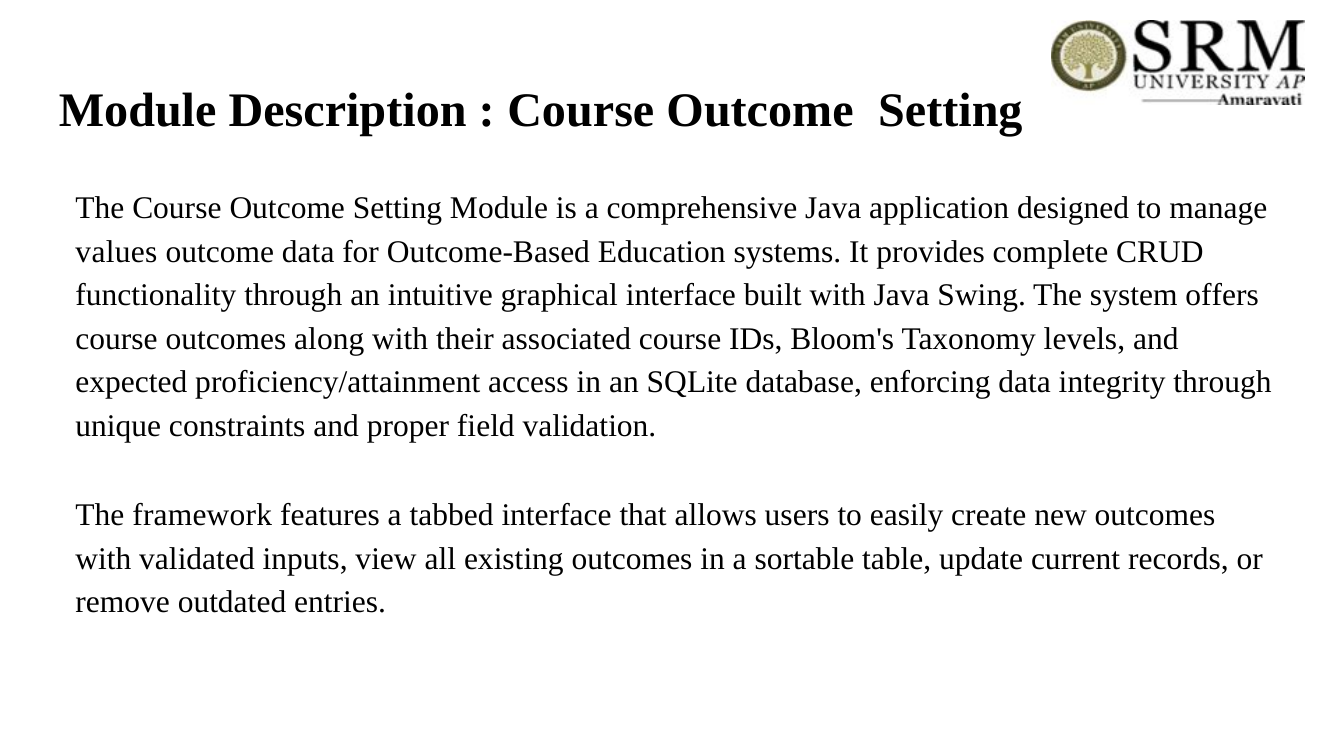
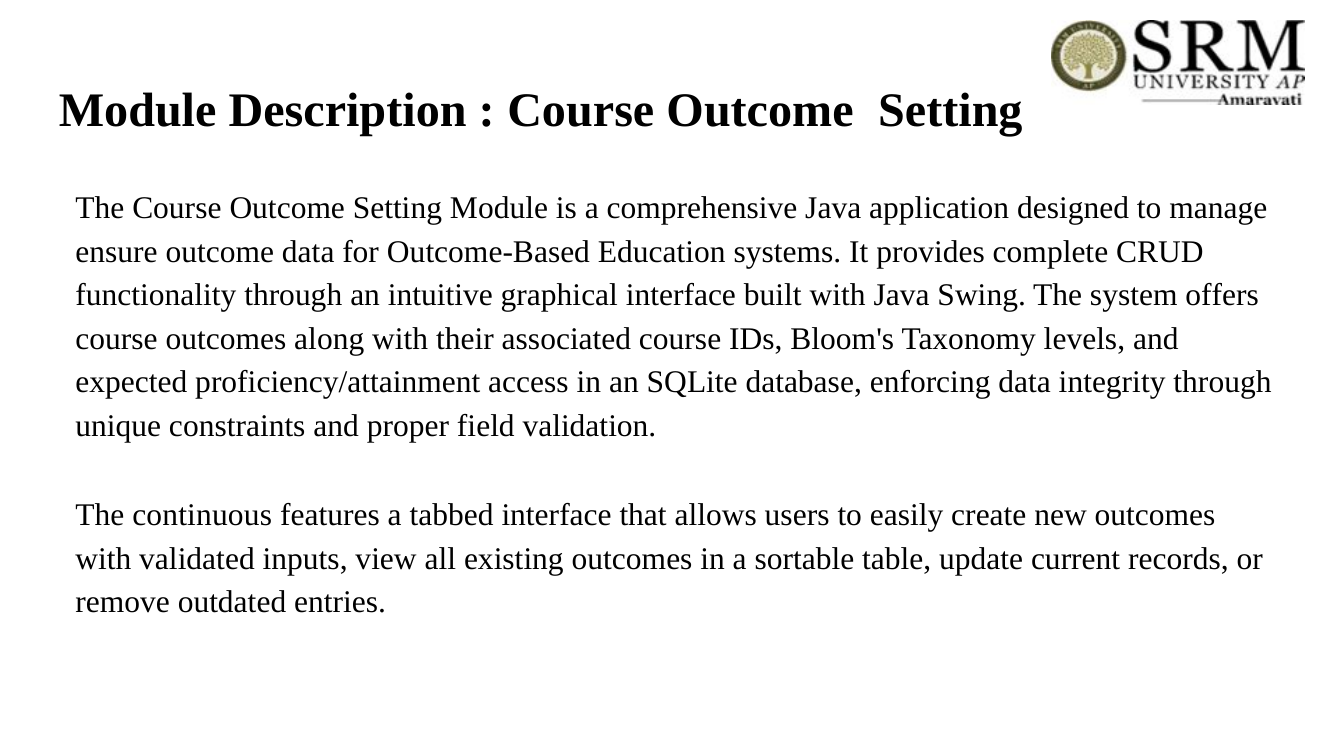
values: values -> ensure
framework: framework -> continuous
